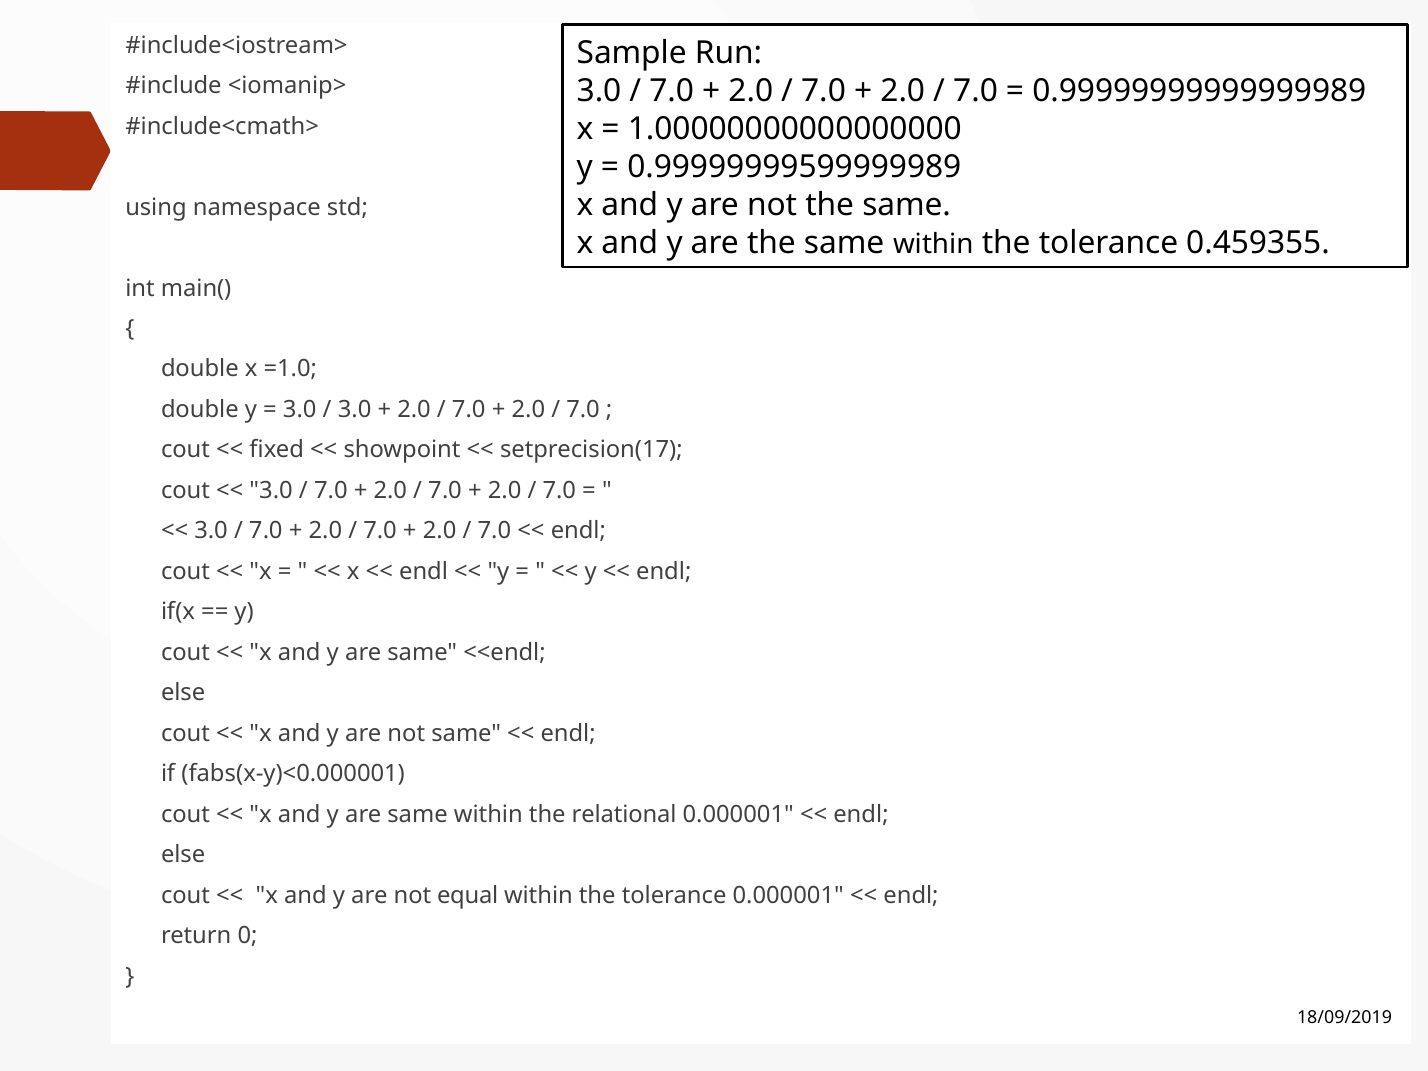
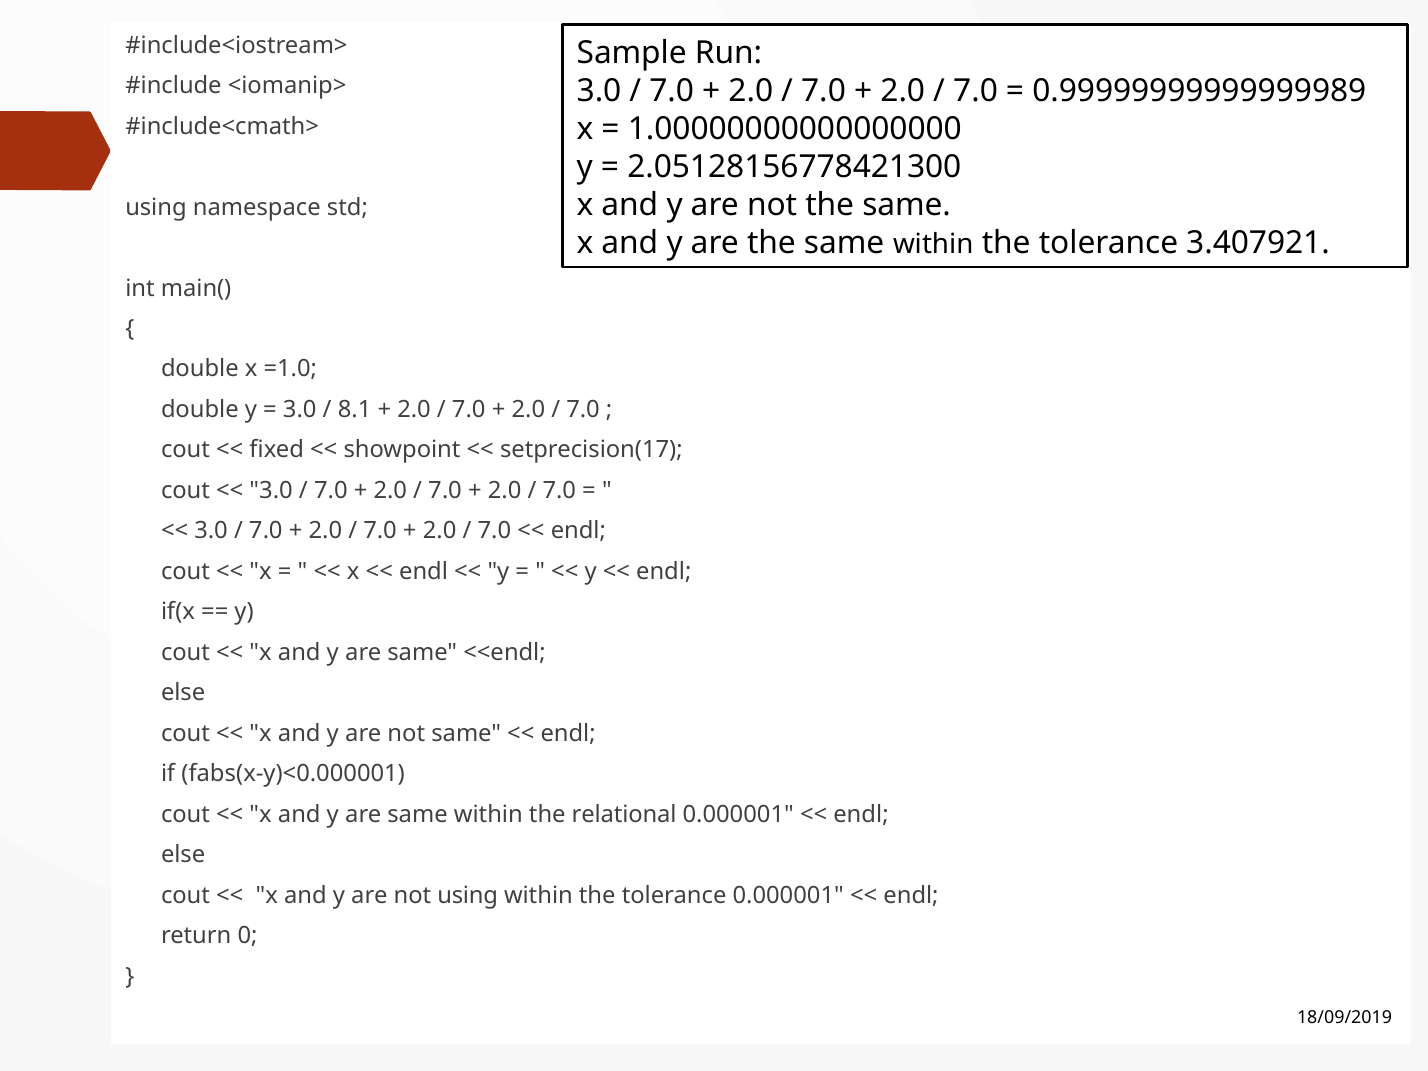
0.99999999599999989: 0.99999999599999989 -> 2.05128156778421300
0.459355: 0.459355 -> 3.407921
3.0 at (355, 410): 3.0 -> 8.1
not equal: equal -> using
